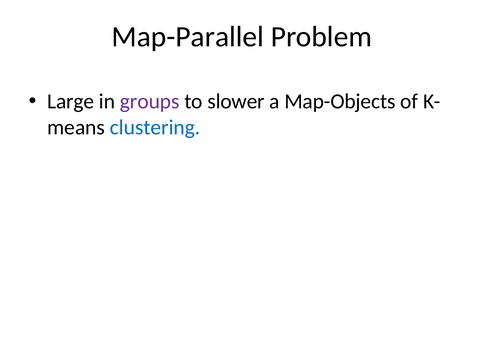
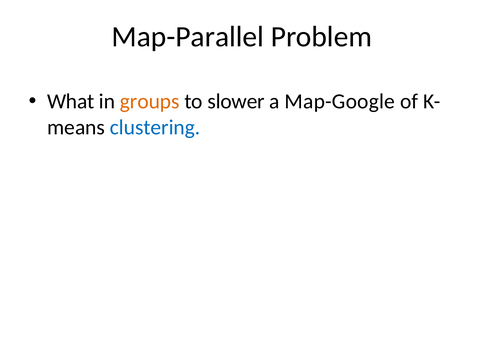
Large: Large -> What
groups colour: purple -> orange
Map-Objects: Map-Objects -> Map-Google
